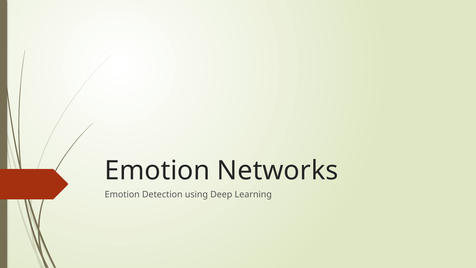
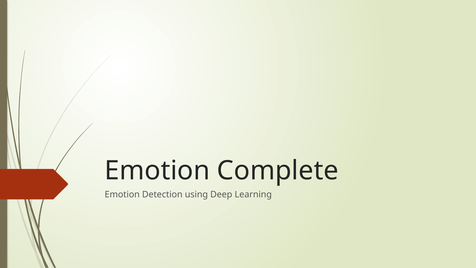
Networks: Networks -> Complete
